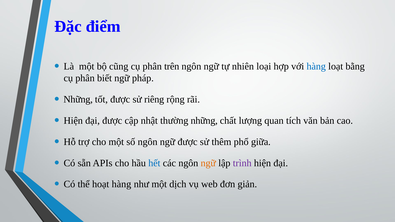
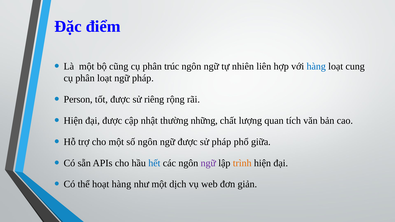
trên: trên -> trúc
loại: loại -> liên
bằng: bằng -> cung
phân biết: biết -> loạt
Những at (78, 99): Những -> Person
sử thêm: thêm -> pháp
ngữ at (208, 163) colour: orange -> purple
trình colour: purple -> orange
